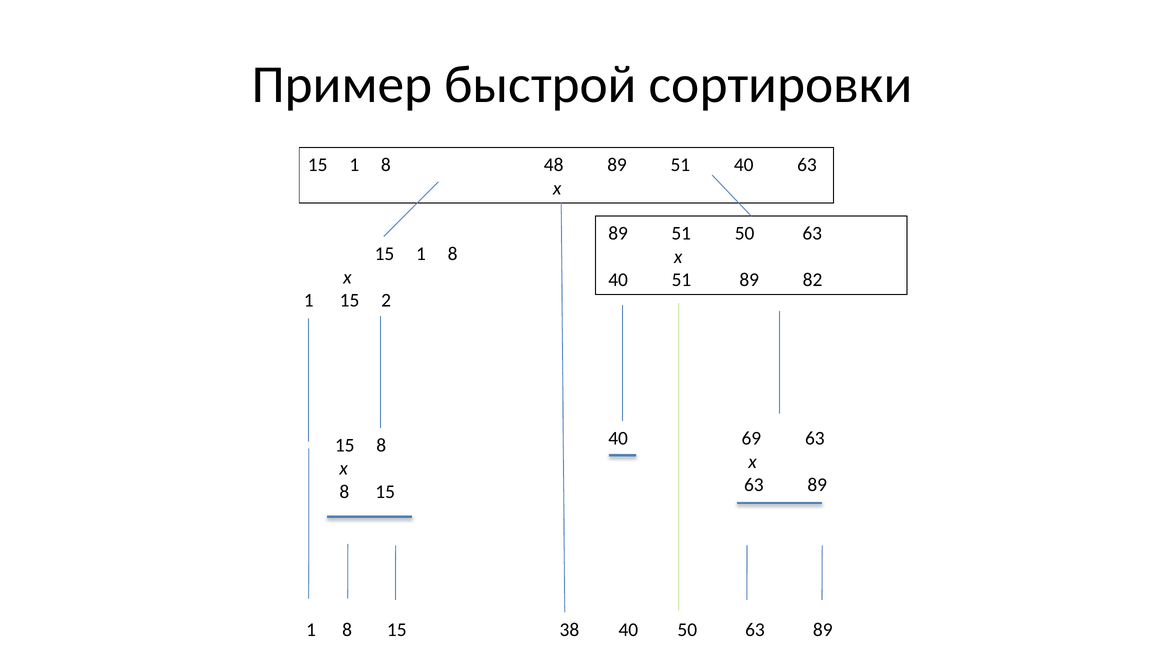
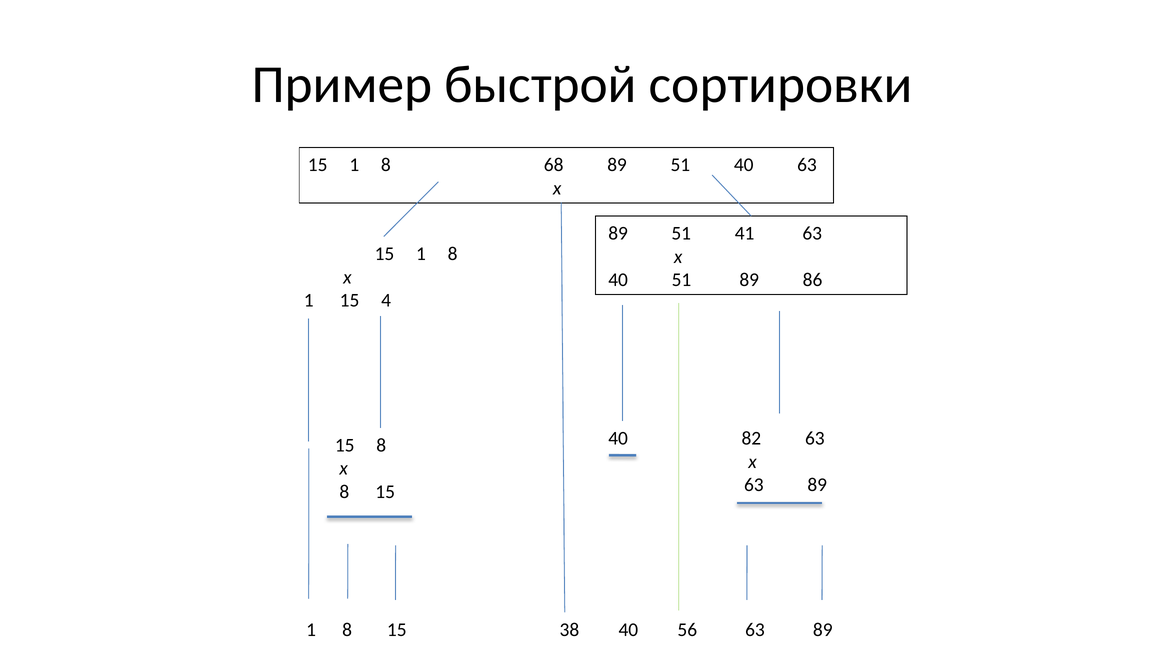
48: 48 -> 68
51 50: 50 -> 41
82: 82 -> 86
2: 2 -> 4
69: 69 -> 82
40 50: 50 -> 56
